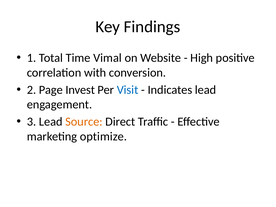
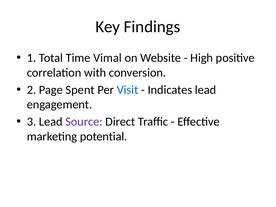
Invest: Invest -> Spent
Source colour: orange -> purple
optimize: optimize -> potential
